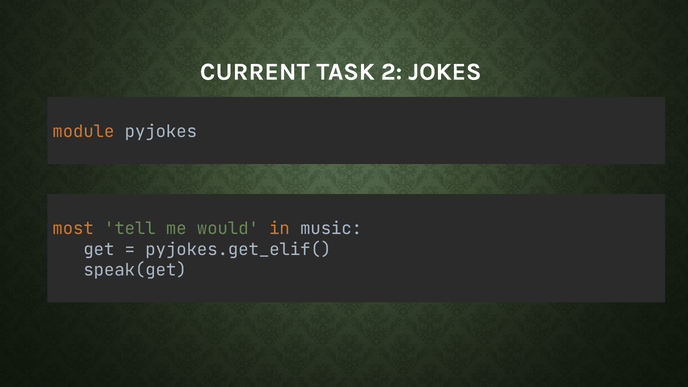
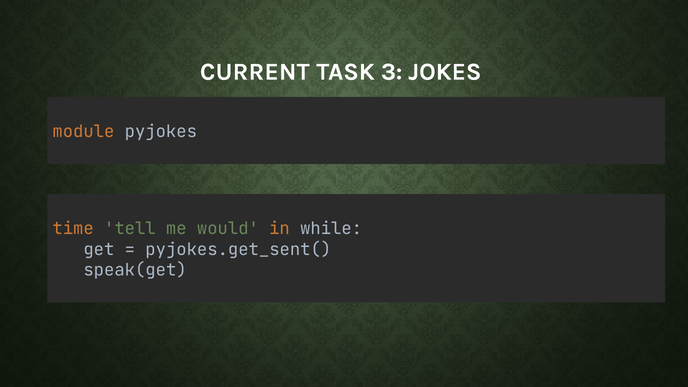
2: 2 -> 3
most: most -> time
music: music -> while
pyjokes.get_elif(: pyjokes.get_elif( -> pyjokes.get_sent(
